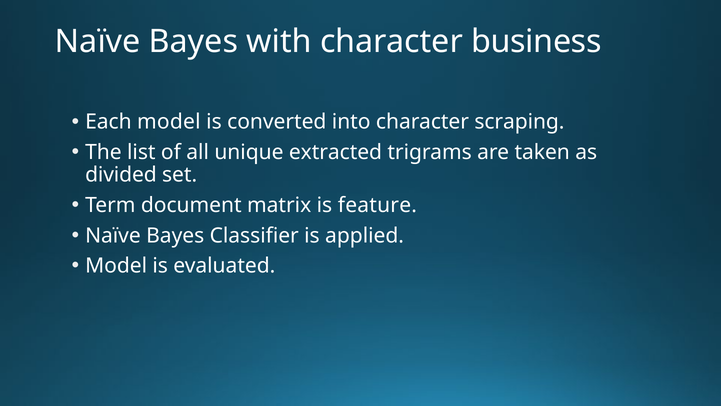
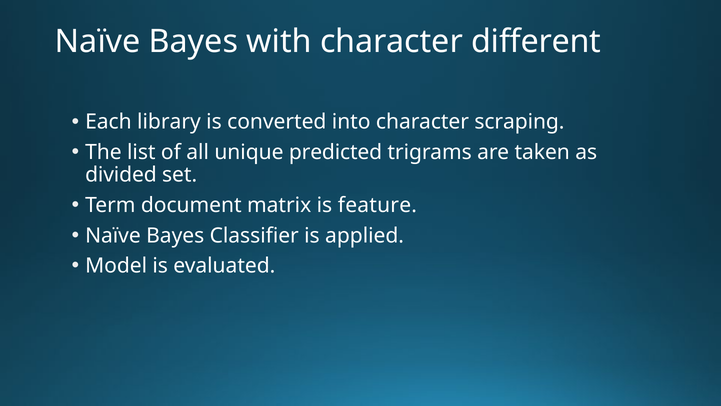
business: business -> different
Each model: model -> library
extracted: extracted -> predicted
